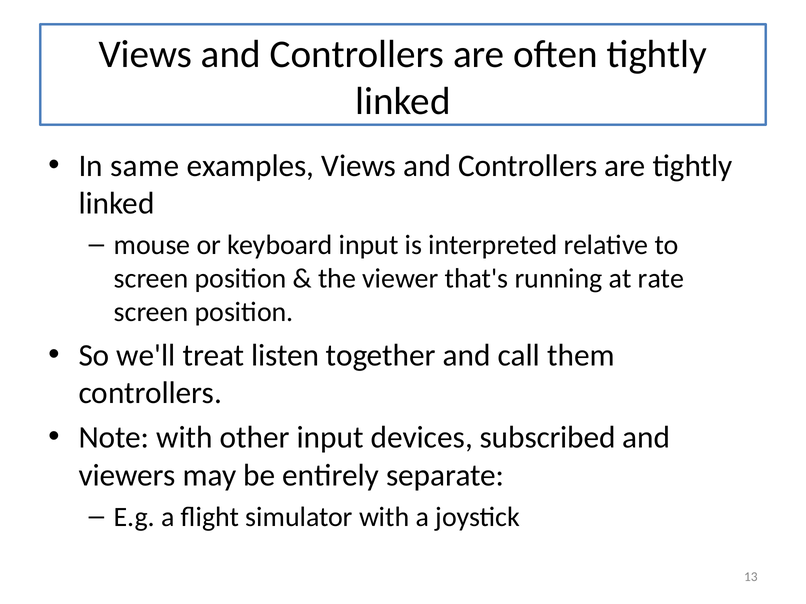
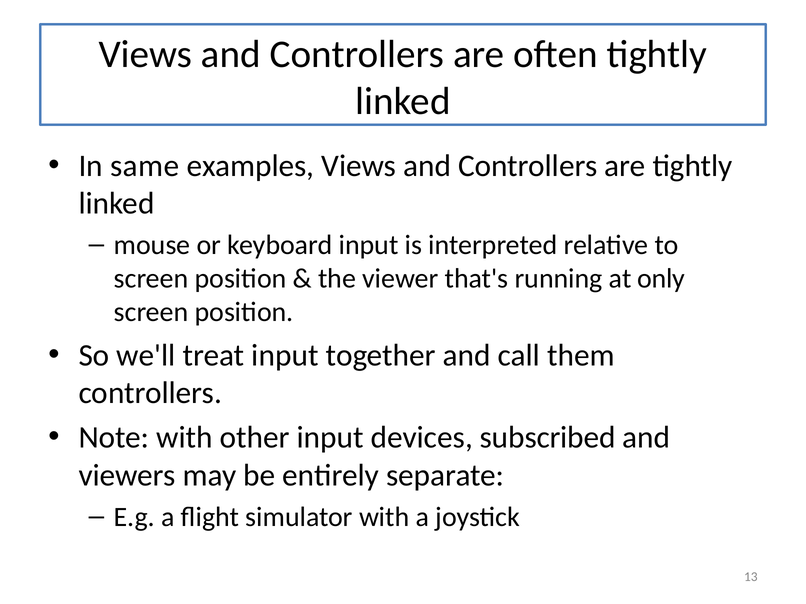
rate: rate -> only
treat listen: listen -> input
